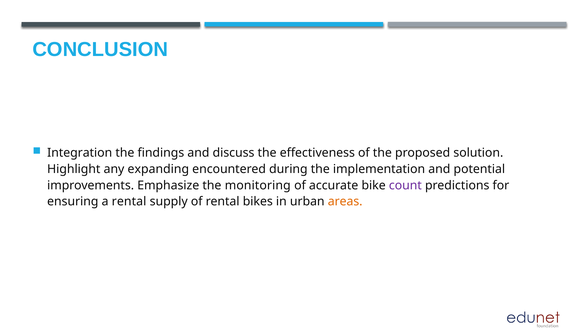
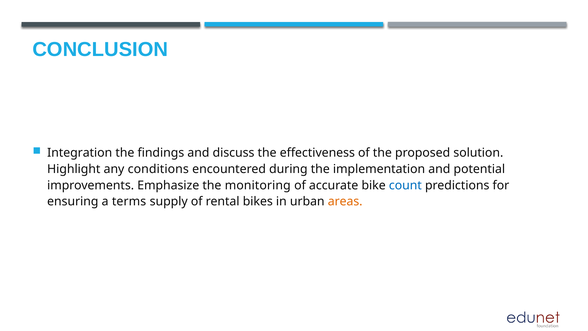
expanding: expanding -> conditions
count colour: purple -> blue
a rental: rental -> terms
